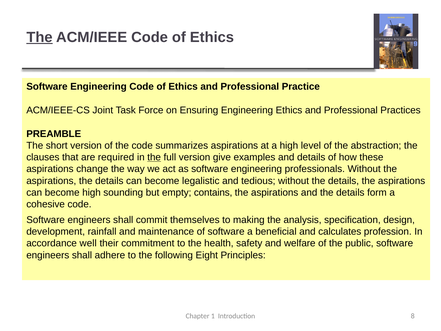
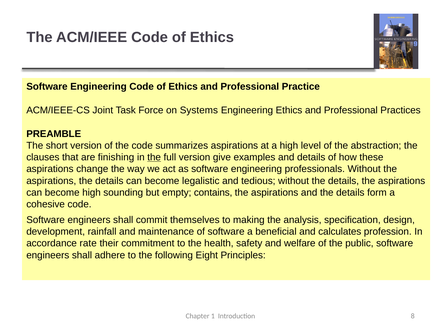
The at (40, 37) underline: present -> none
Ensuring: Ensuring -> Systems
required: required -> finishing
well: well -> rate
